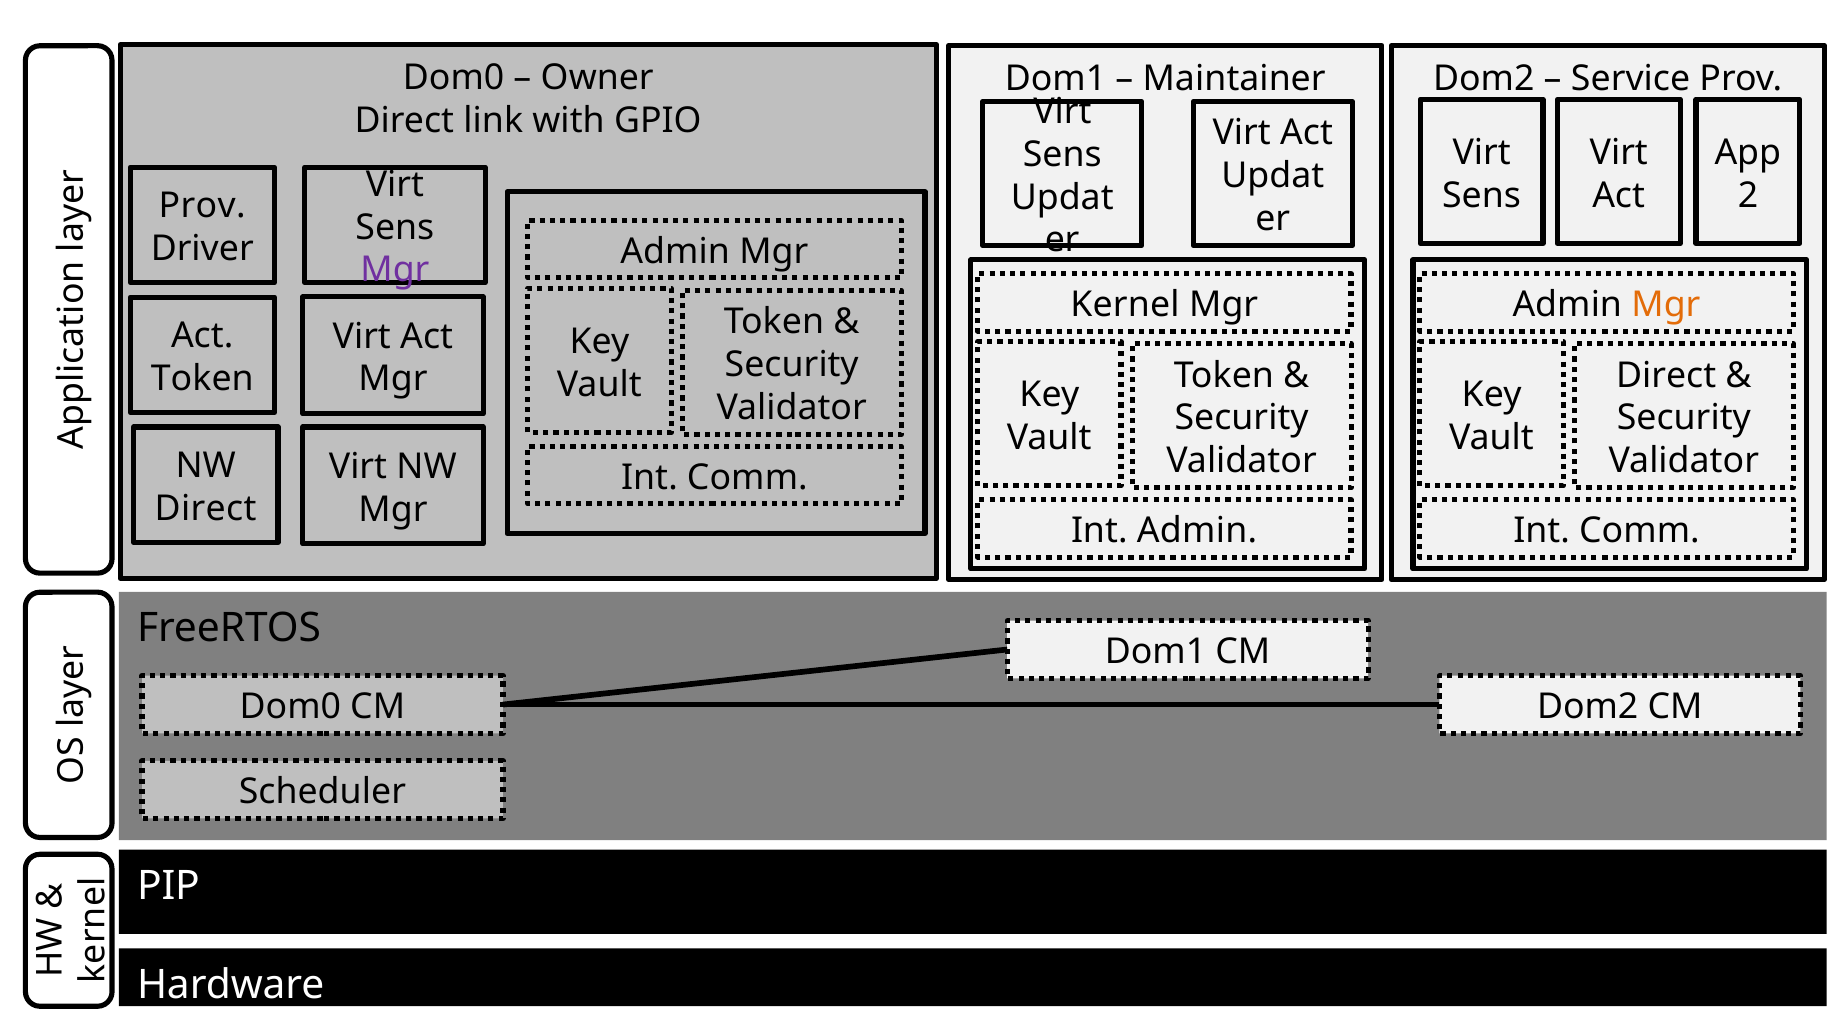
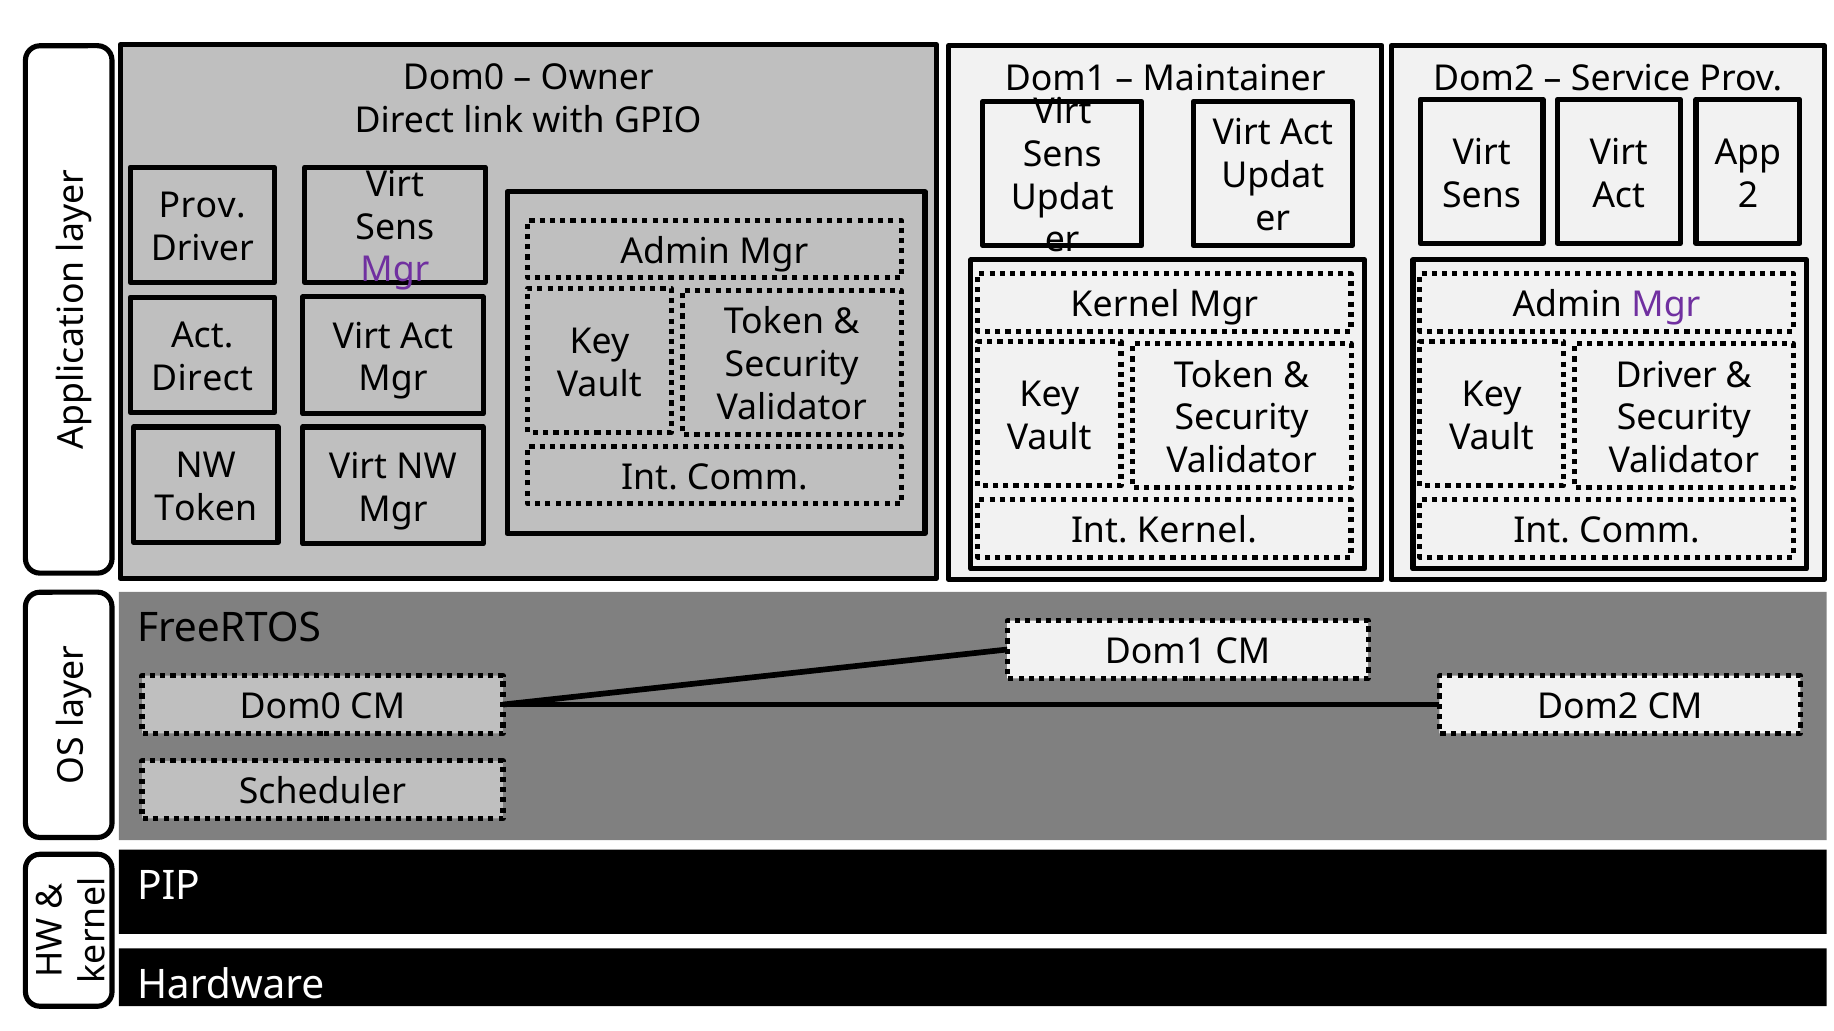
Mgr at (1666, 305) colour: orange -> purple
Direct at (1666, 376): Direct -> Driver
Token at (202, 379): Token -> Direct
Direct at (206, 509): Direct -> Token
Int Admin: Admin -> Kernel
